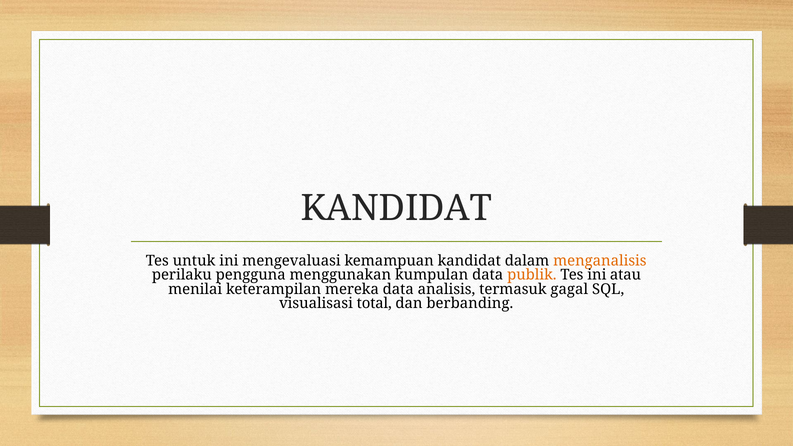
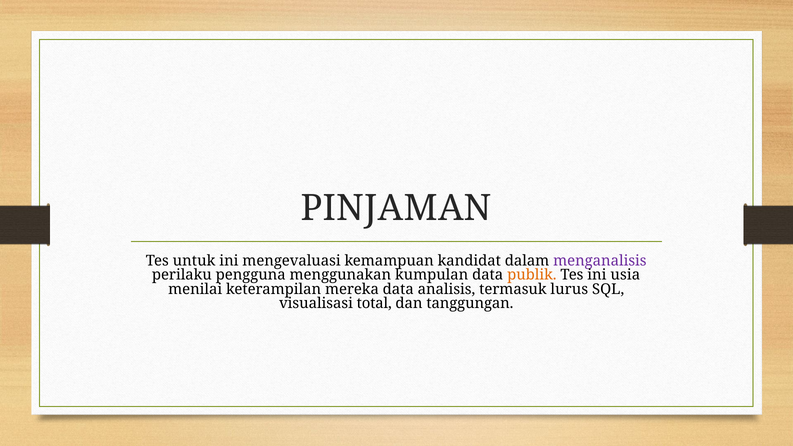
KANDIDAT at (396, 209): KANDIDAT -> PINJAMAN
menganalisis colour: orange -> purple
atau: atau -> usia
gagal: gagal -> lurus
berbanding: berbanding -> tanggungan
